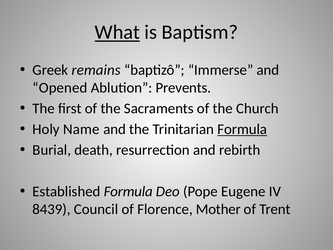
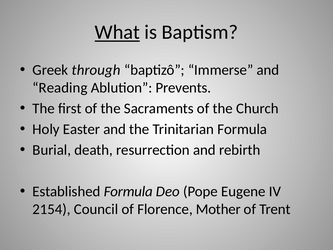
remains: remains -> through
Opened: Opened -> Reading
Name: Name -> Easter
Formula at (242, 129) underline: present -> none
8439: 8439 -> 2154
